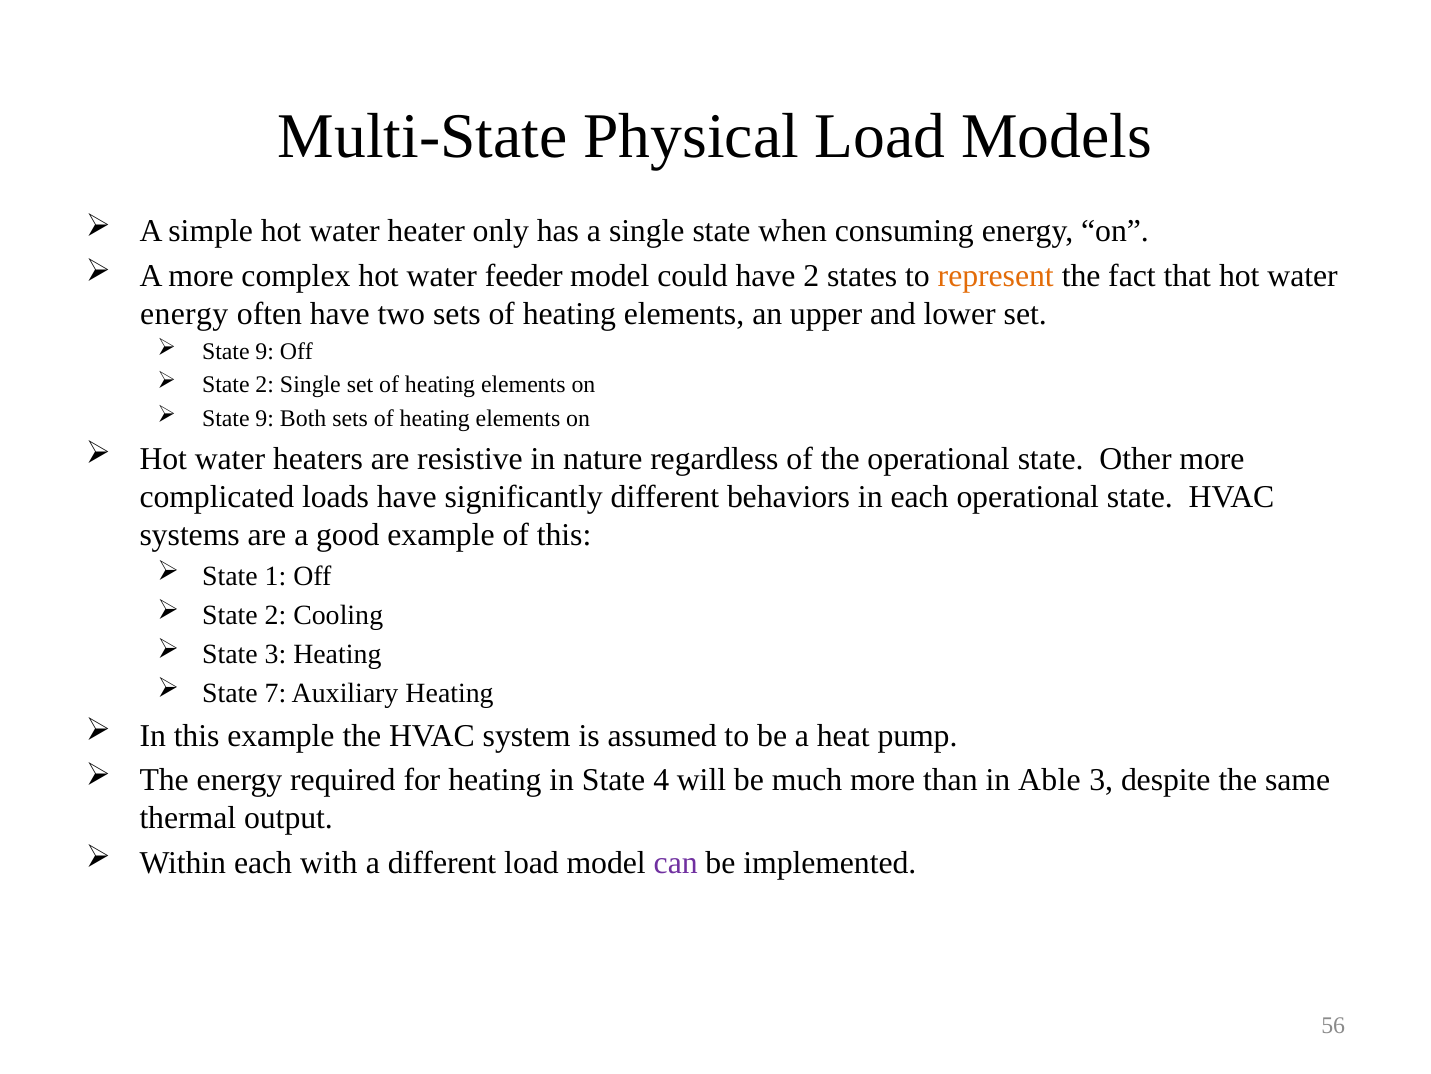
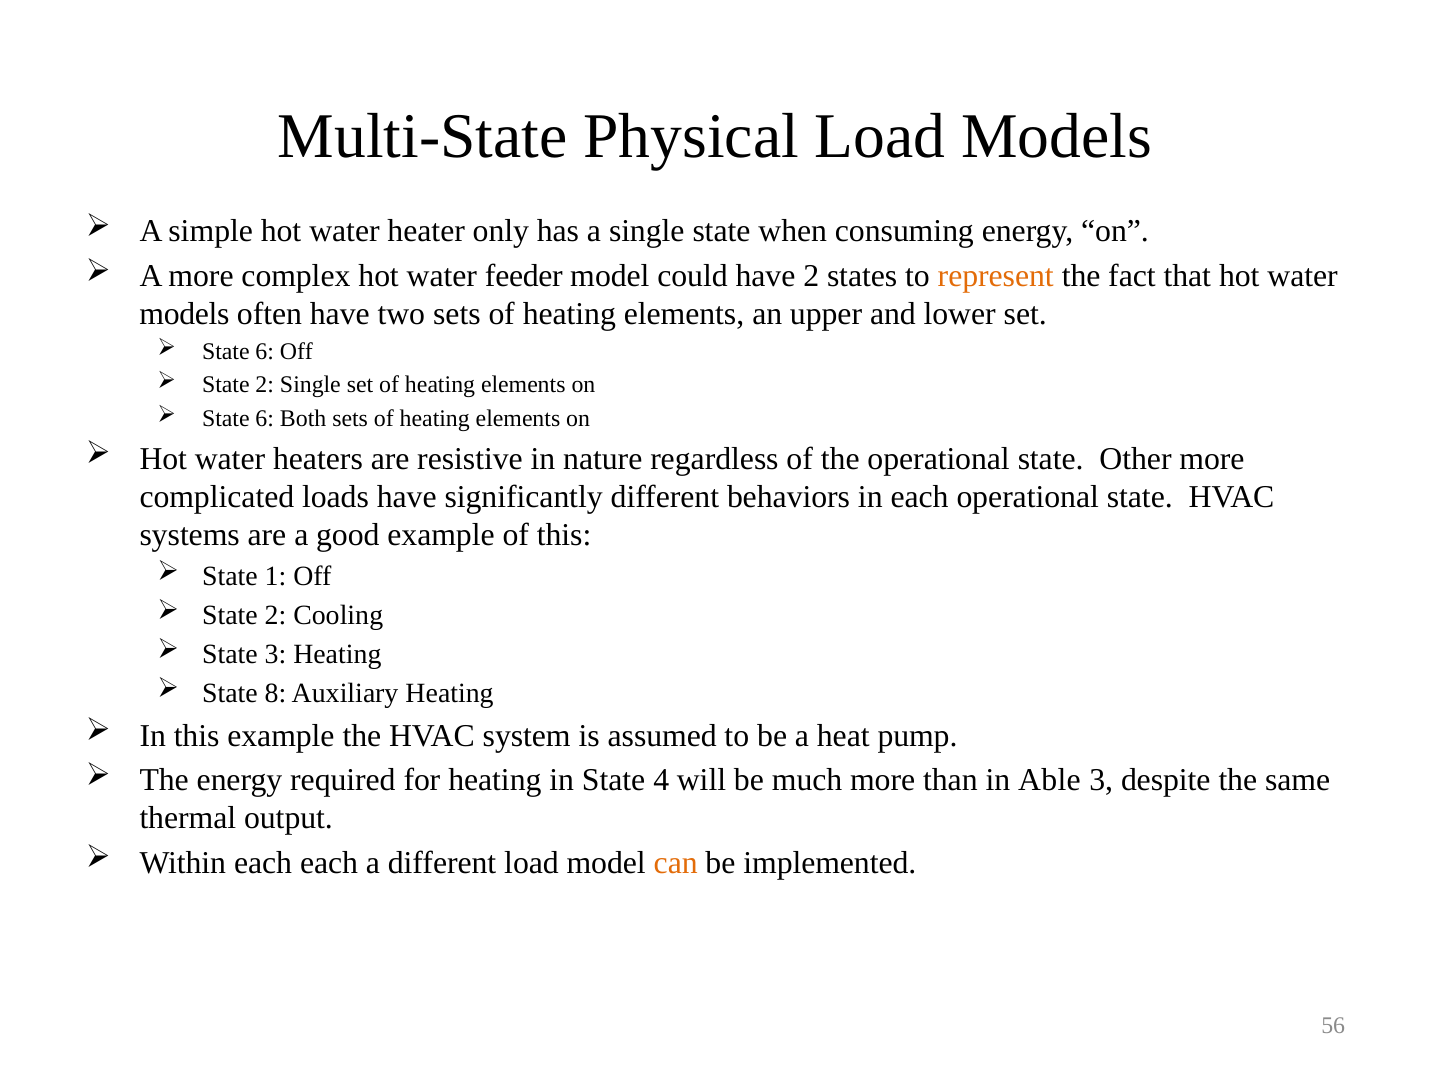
energy at (184, 314): energy -> models
9 at (265, 351): 9 -> 6
9 at (265, 418): 9 -> 6
7: 7 -> 8
each with: with -> each
can colour: purple -> orange
